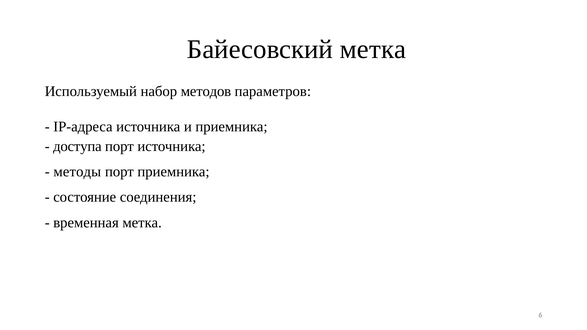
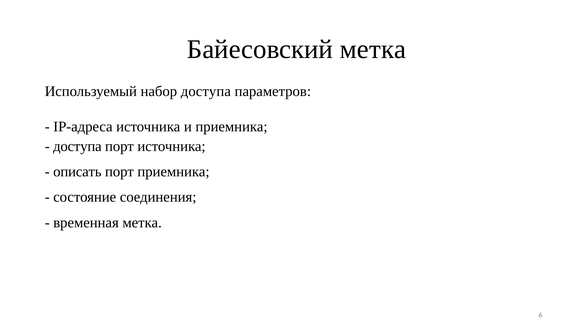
набор методов: методов -> доступа
методы: методы -> описать
